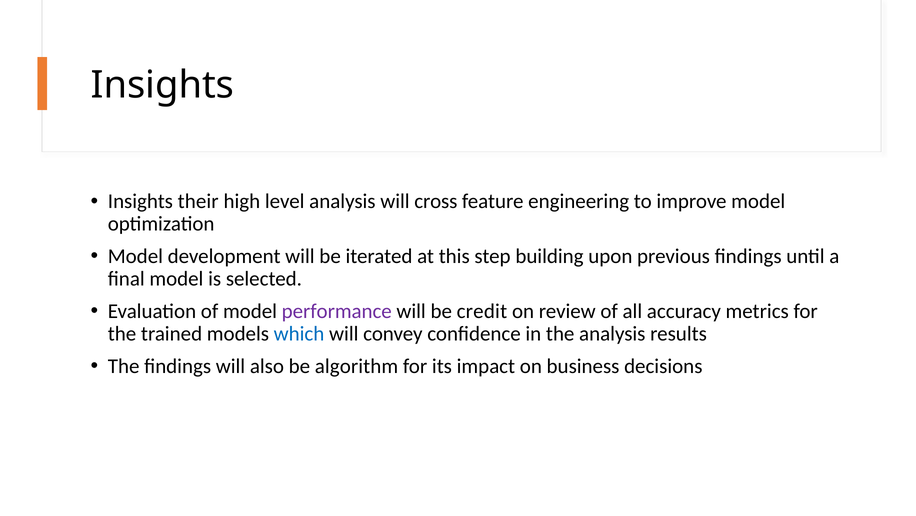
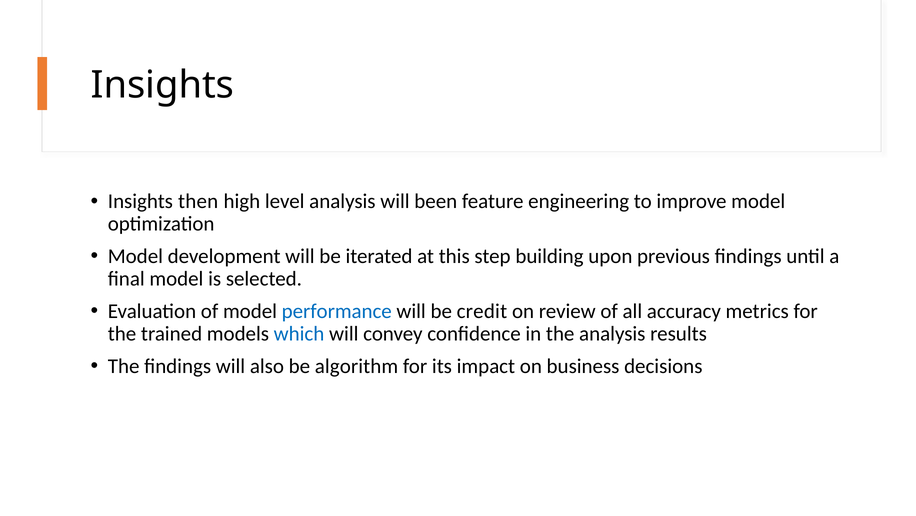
their: their -> then
cross: cross -> been
performance colour: purple -> blue
